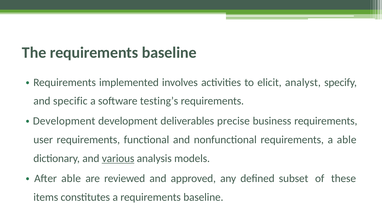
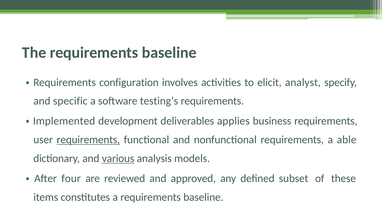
implemented: implemented -> configuration
Development at (64, 121): Development -> Implemented
precise: precise -> applies
requirements at (88, 140) underline: none -> present
After able: able -> four
